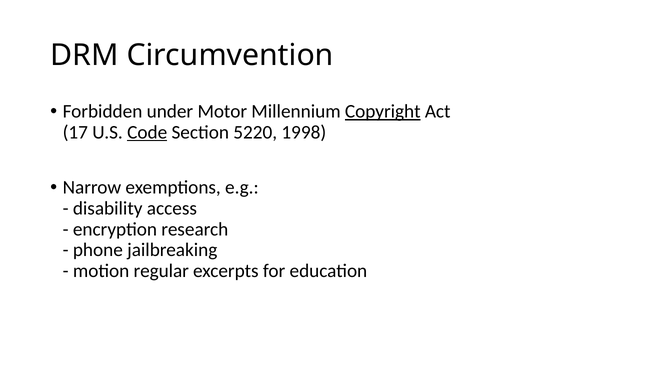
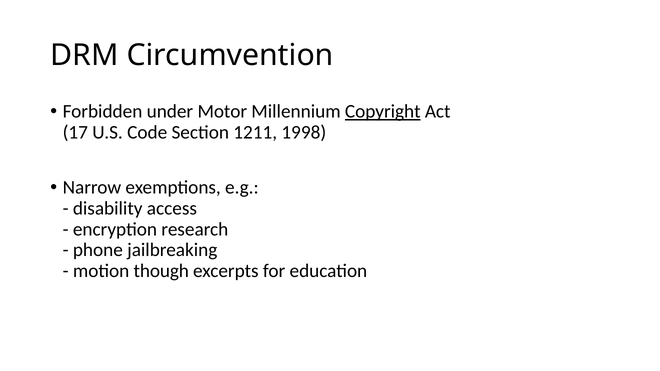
Code underline: present -> none
5220: 5220 -> 1211
regular: regular -> though
